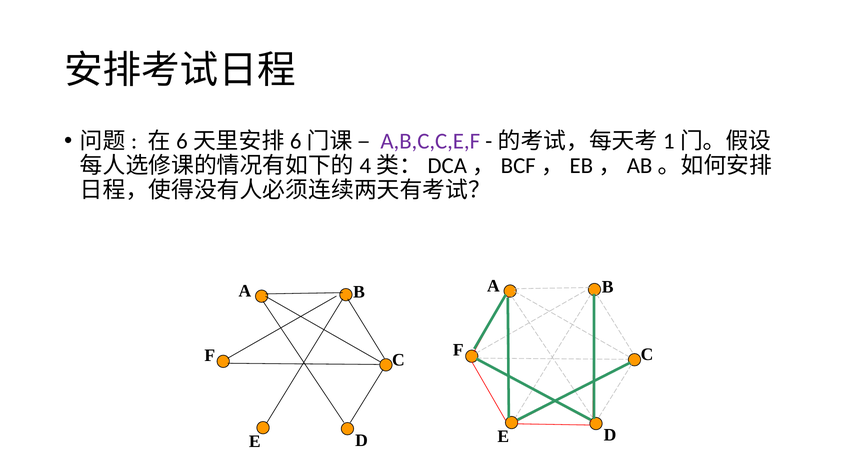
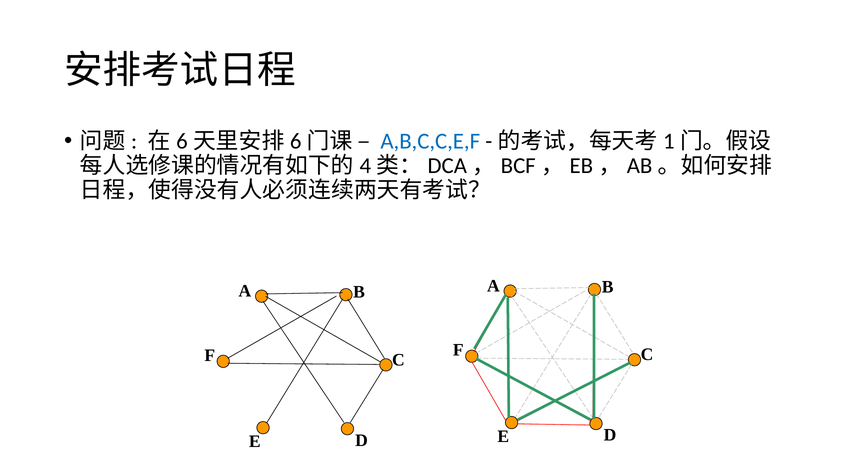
A,B,C,C,E,F colour: purple -> blue
